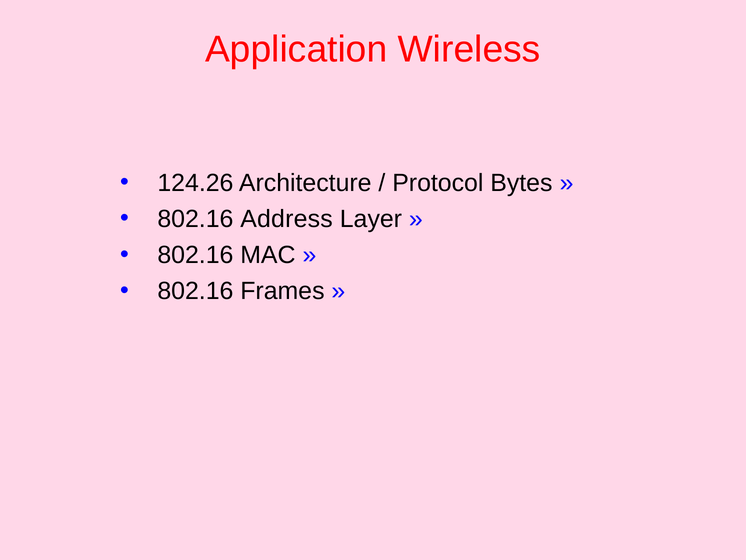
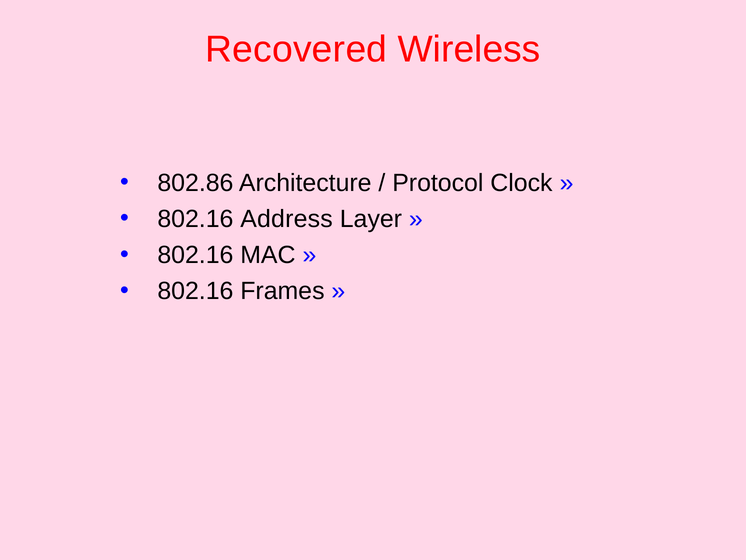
Application: Application -> Recovered
124.26: 124.26 -> 802.86
Bytes: Bytes -> Clock
